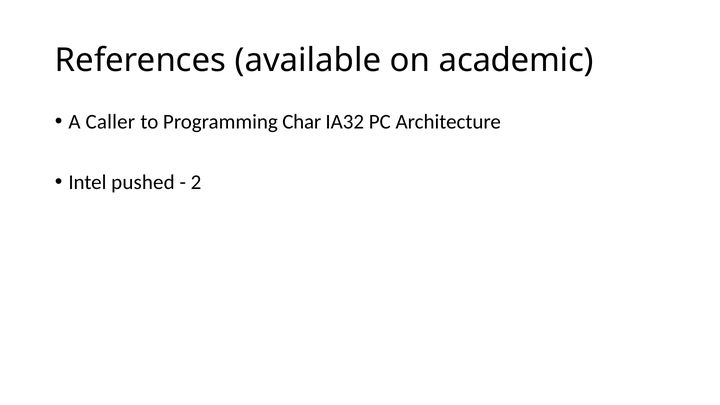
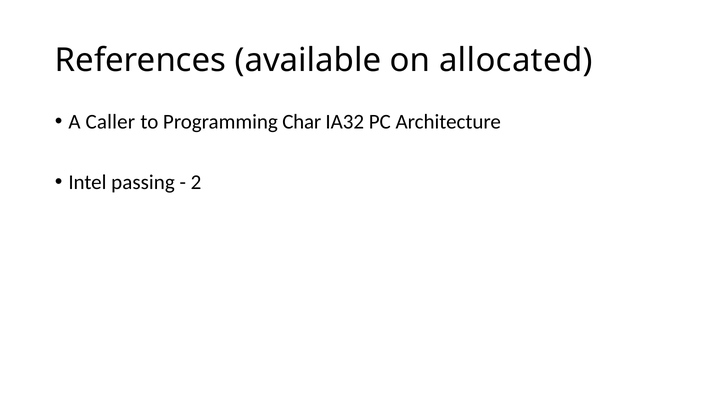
academic: academic -> allocated
pushed: pushed -> passing
